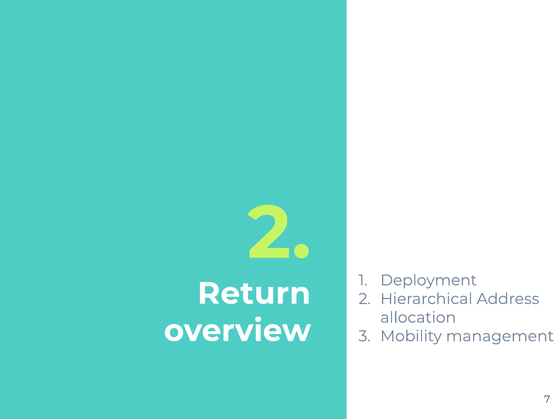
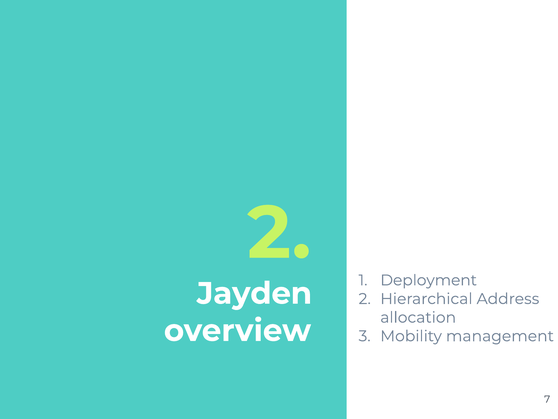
Return: Return -> Jayden
